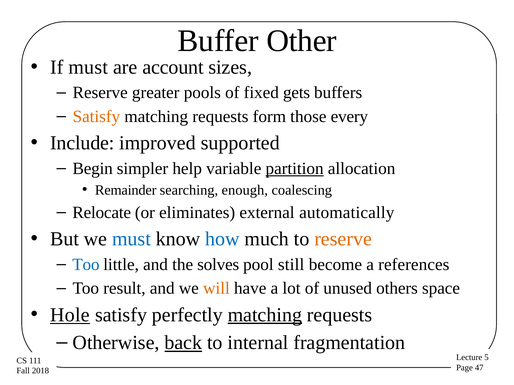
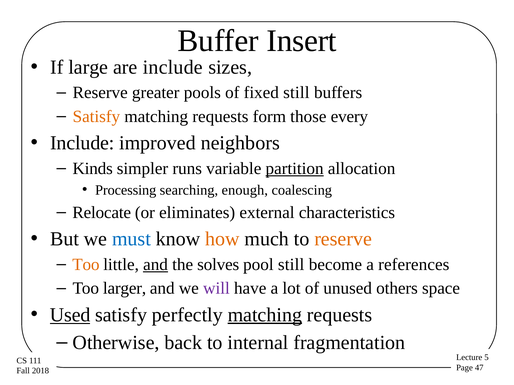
Other: Other -> Insert
If must: must -> large
are account: account -> include
fixed gets: gets -> still
supported: supported -> neighbors
Begin: Begin -> Kinds
help: help -> runs
Remainder: Remainder -> Processing
automatically: automatically -> characteristics
how colour: blue -> orange
Too at (86, 265) colour: blue -> orange
and at (156, 265) underline: none -> present
result: result -> larger
will colour: orange -> purple
Hole: Hole -> Used
back underline: present -> none
